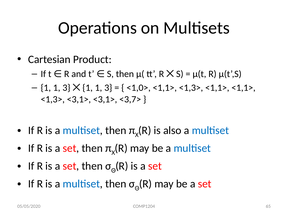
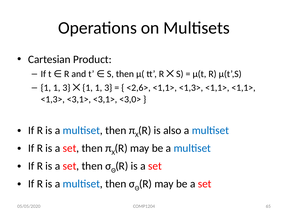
<1,0>: <1,0> -> <2,6>
<3,7>: <3,7> -> <3,0>
